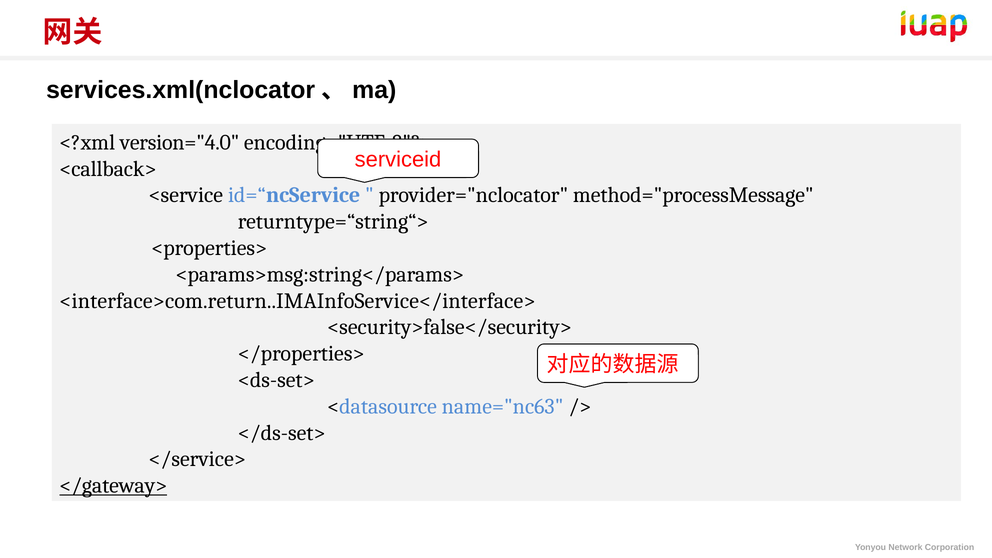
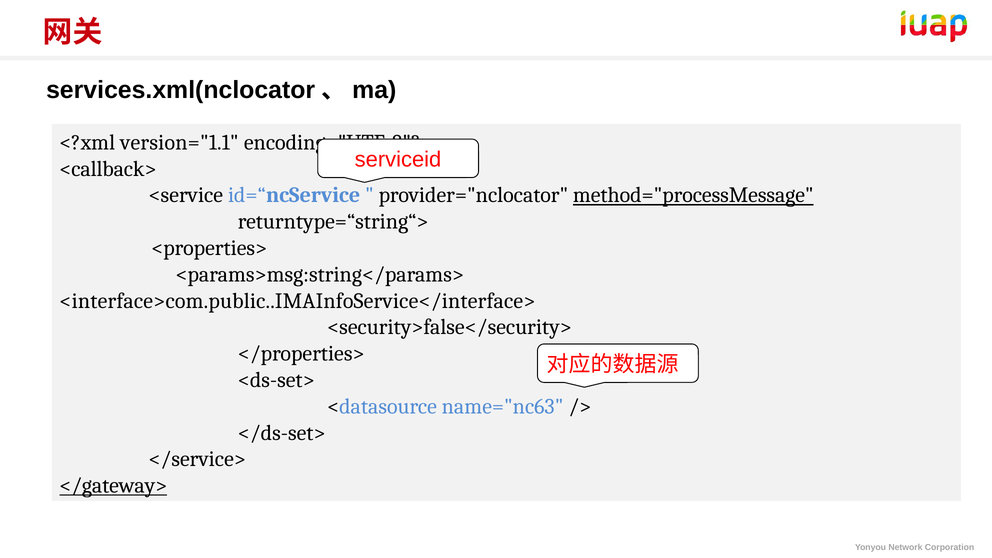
version="4.0: version="4.0 -> version="1.1
method="processMessage underline: none -> present
<interface>com.return..IMAInfoService</interface>: <interface>com.return..IMAInfoService</interface> -> <interface>com.public..IMAInfoService</interface>
